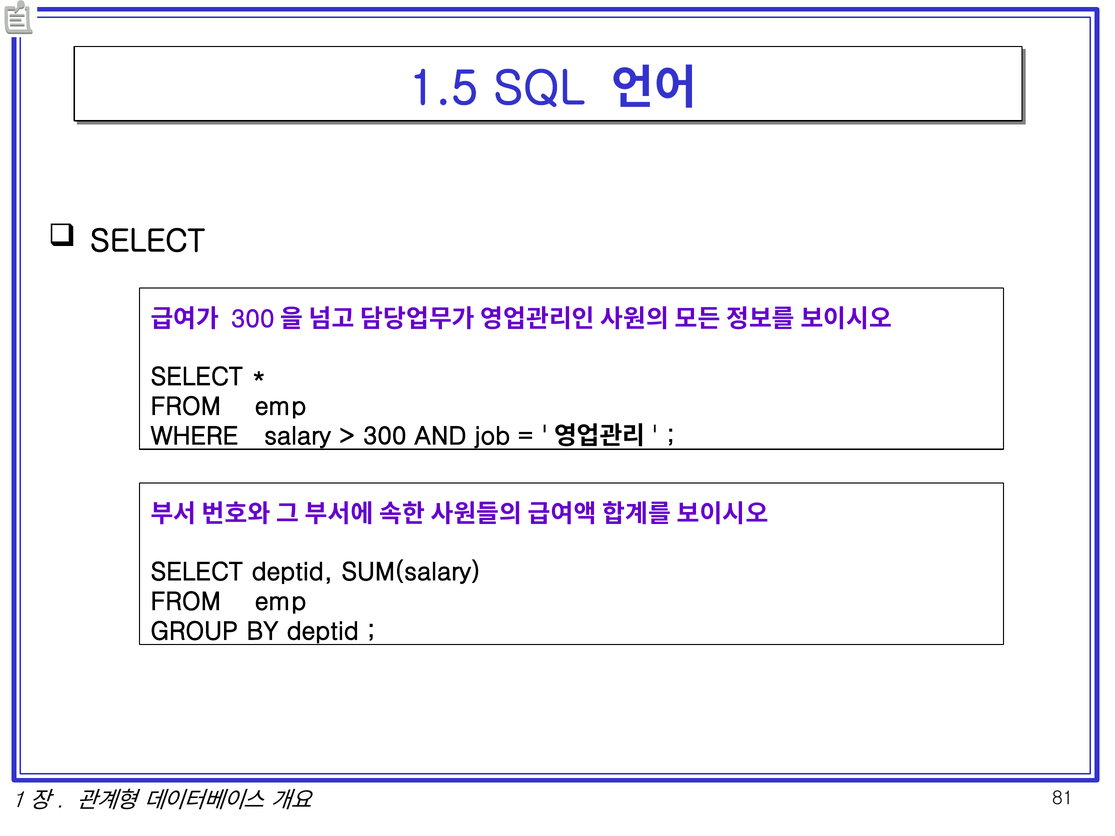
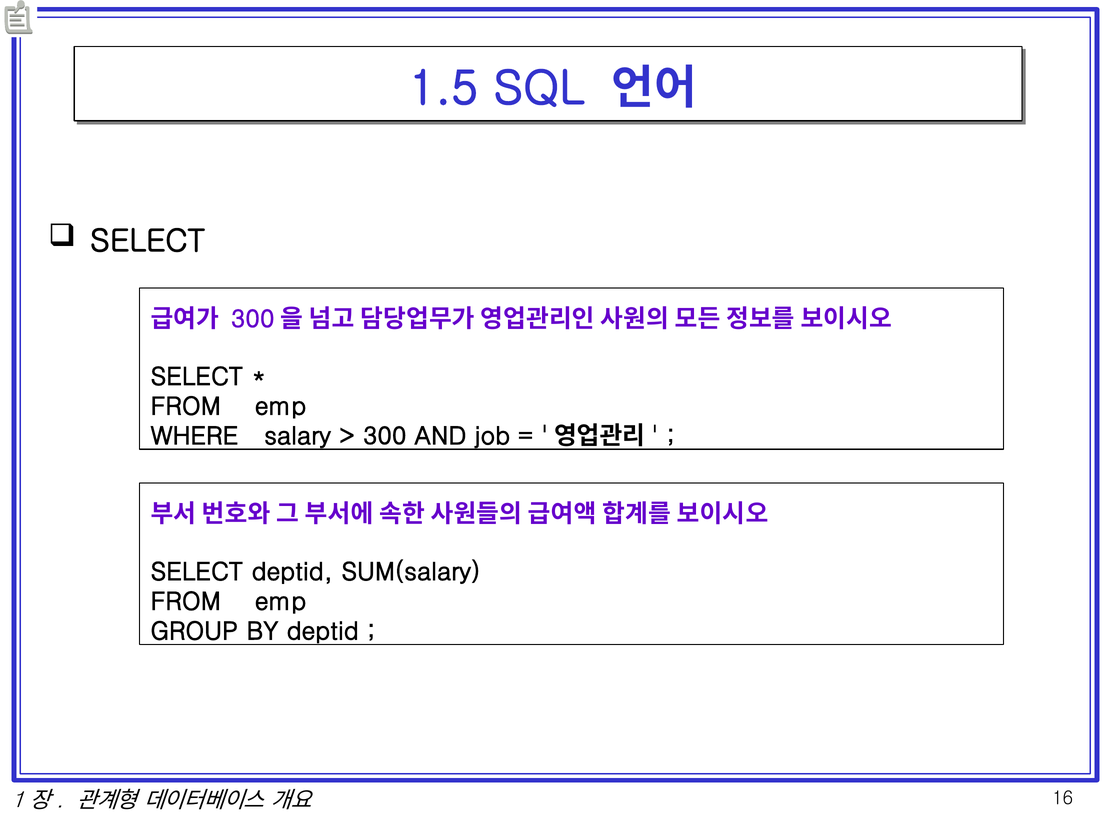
81: 81 -> 16
